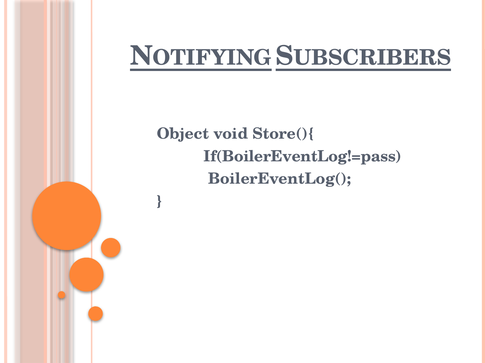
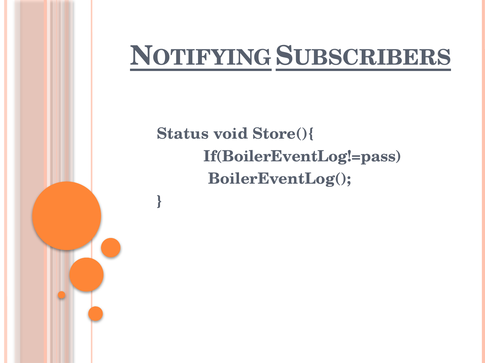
Object: Object -> Status
